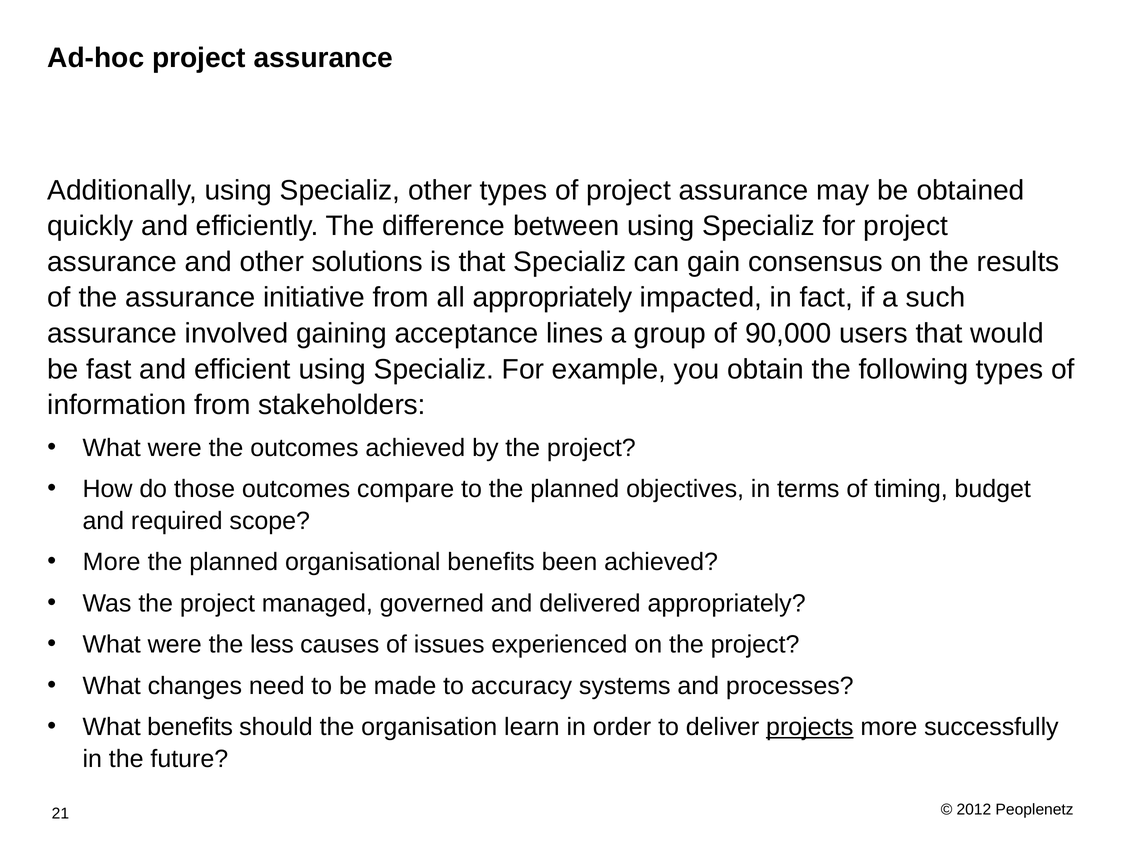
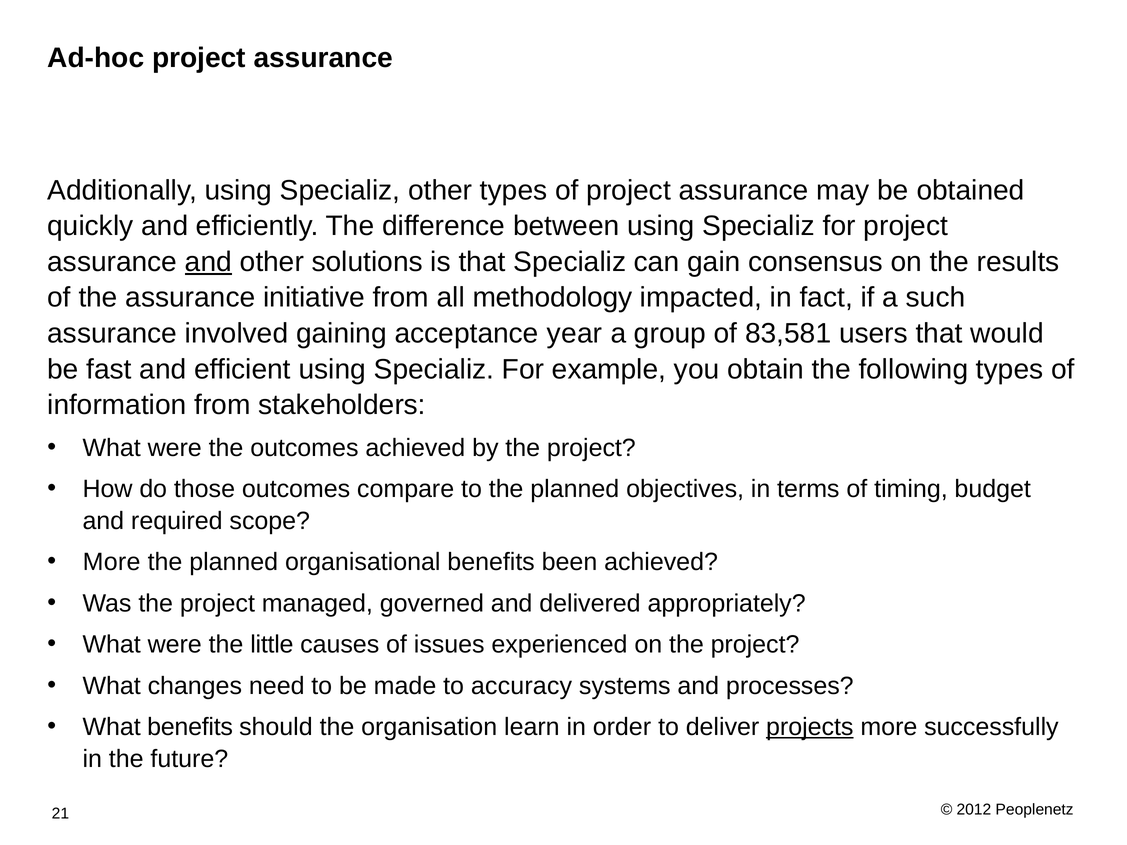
and at (208, 262) underline: none -> present
all appropriately: appropriately -> methodology
lines: lines -> year
90,000: 90,000 -> 83,581
less: less -> little
